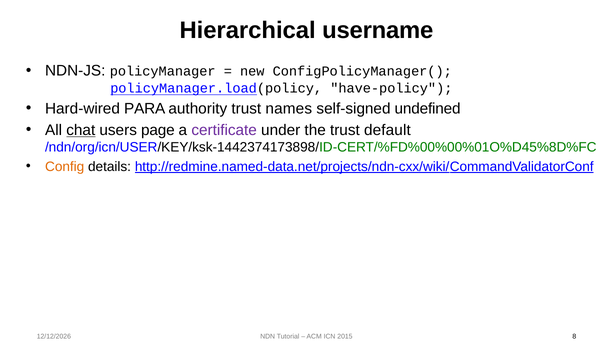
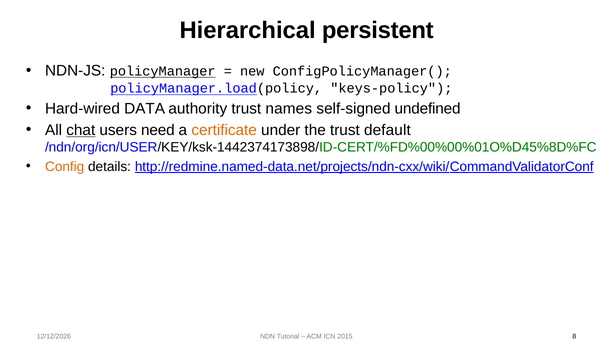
username: username -> persistent
policyManager underline: none -> present
have-policy: have-policy -> keys-policy
PARA: PARA -> DATA
page: page -> need
certificate colour: purple -> orange
